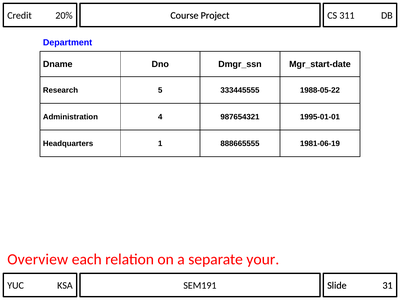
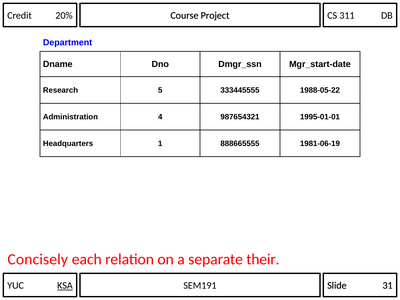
Overview: Overview -> Concisely
your: your -> their
KSA underline: none -> present
